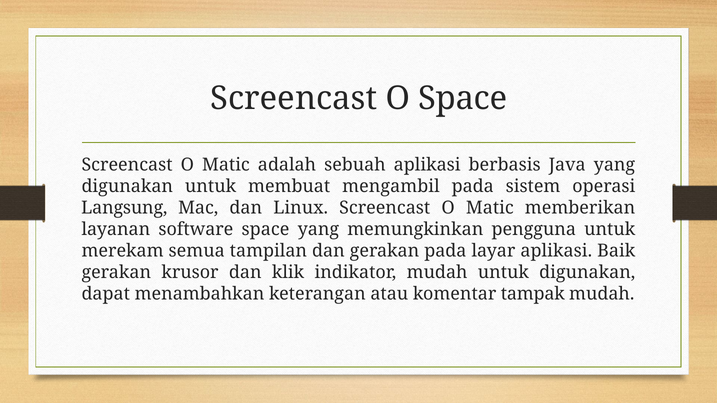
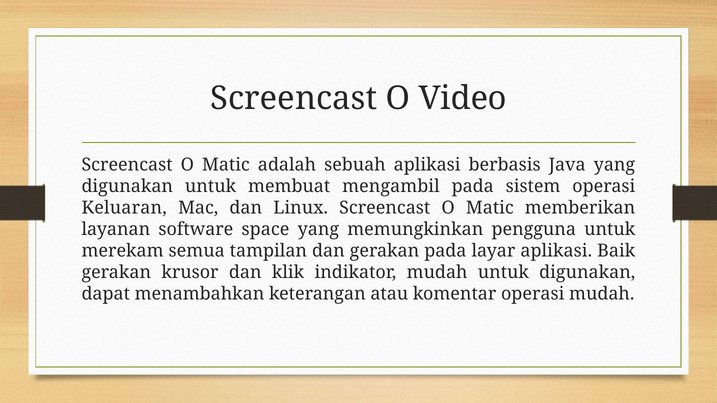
O Space: Space -> Video
Langsung: Langsung -> Keluaran
komentar tampak: tampak -> operasi
